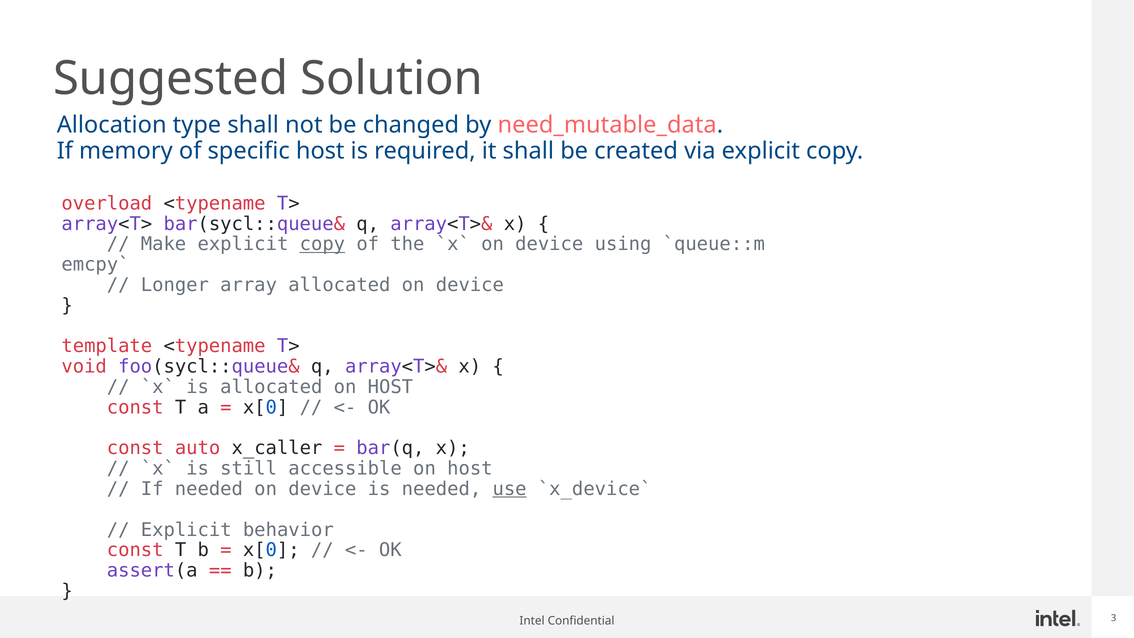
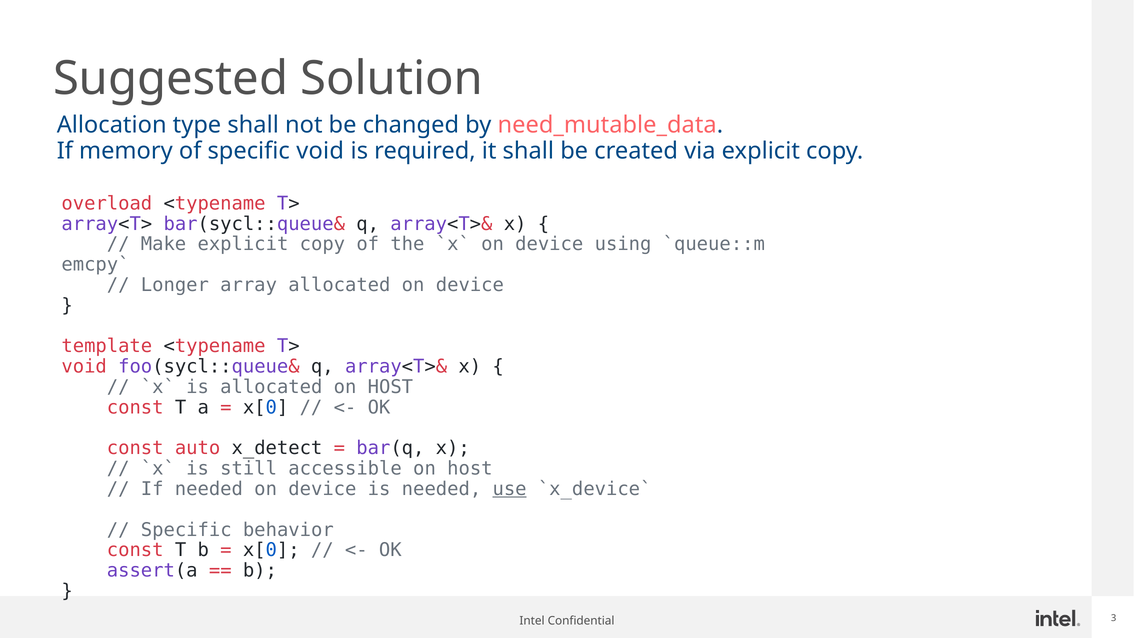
specific host: host -> void
copy at (322, 244) underline: present -> none
x_caller: x_caller -> x_detect
Explicit at (186, 530): Explicit -> Specific
